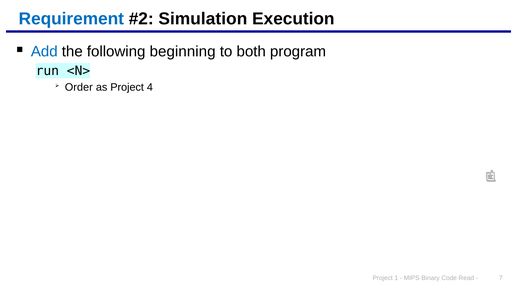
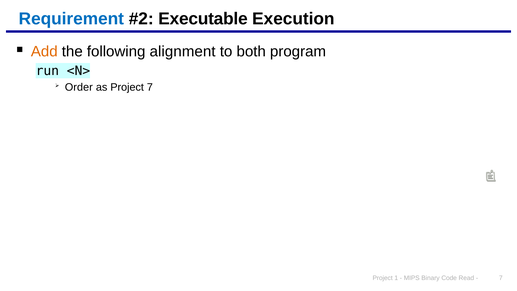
Simulation: Simulation -> Executable
Add colour: blue -> orange
beginning: beginning -> alignment
Project 4: 4 -> 7
